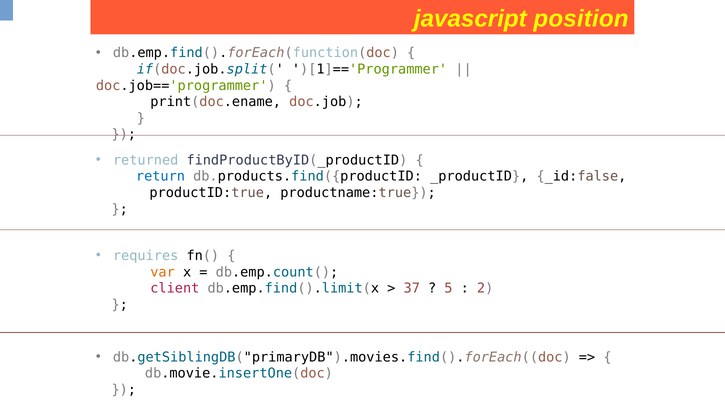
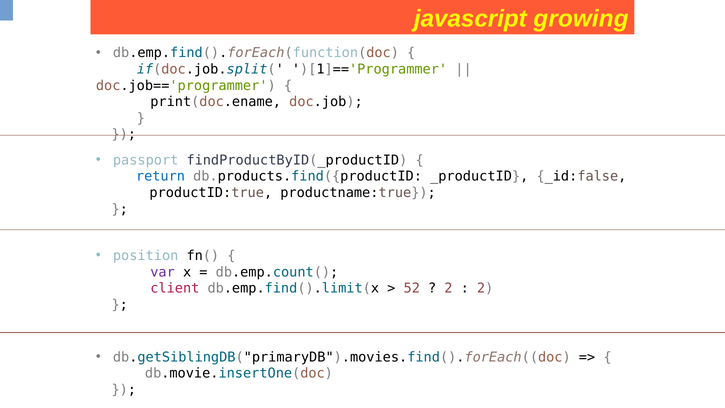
position: position -> growing
returned: returned -> passport
requires: requires -> position
var colour: orange -> purple
37: 37 -> 52
5 at (448, 288): 5 -> 2
